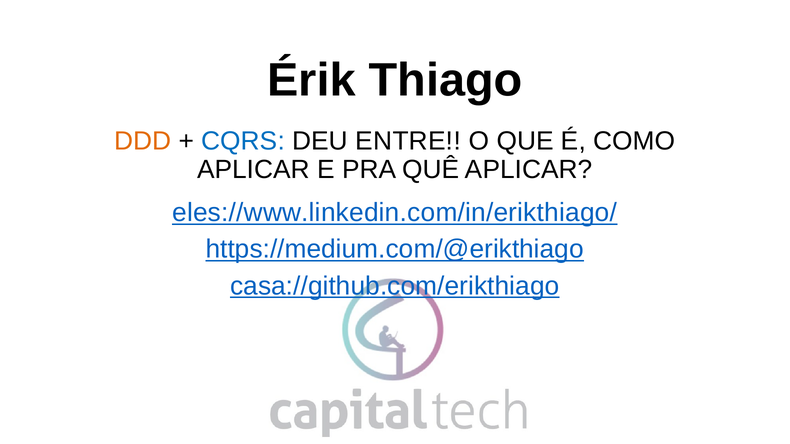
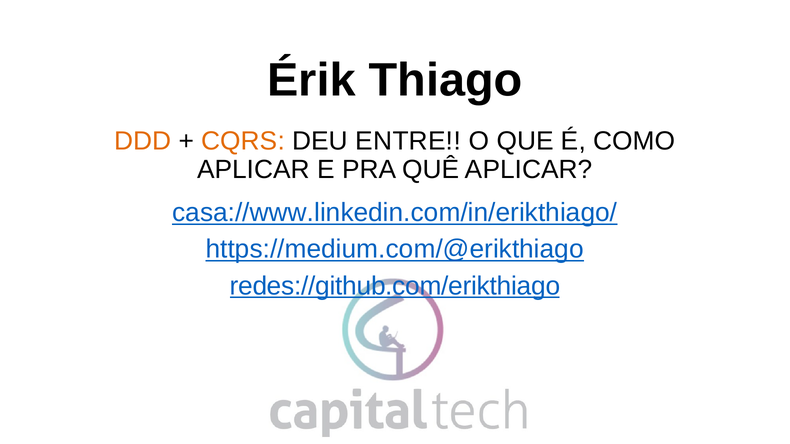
CQRS colour: blue -> orange
eles://www.linkedin.com/in/erikthiago/: eles://www.linkedin.com/in/erikthiago/ -> casa://www.linkedin.com/in/erikthiago/
casa://github.com/erikthiago: casa://github.com/erikthiago -> redes://github.com/erikthiago
